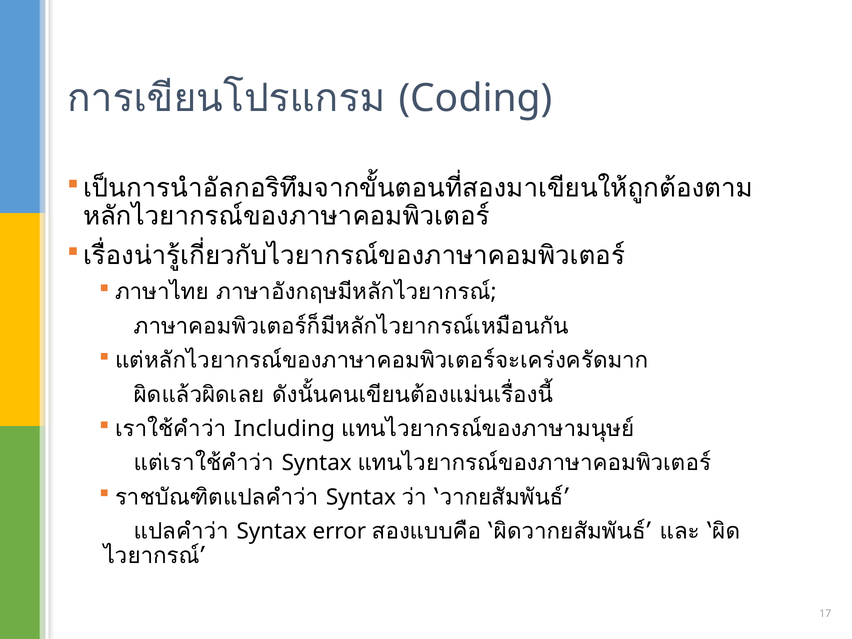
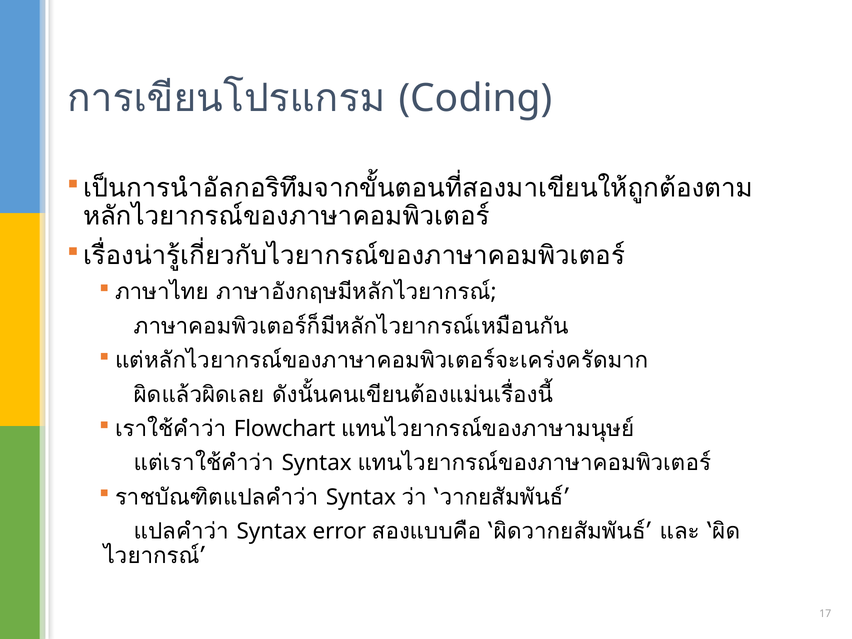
Including: Including -> Flowchart
